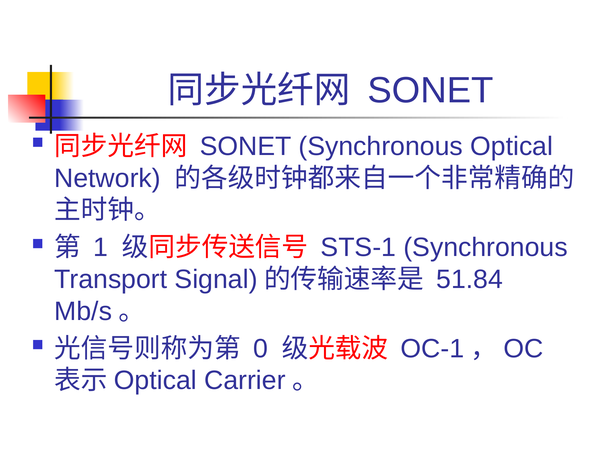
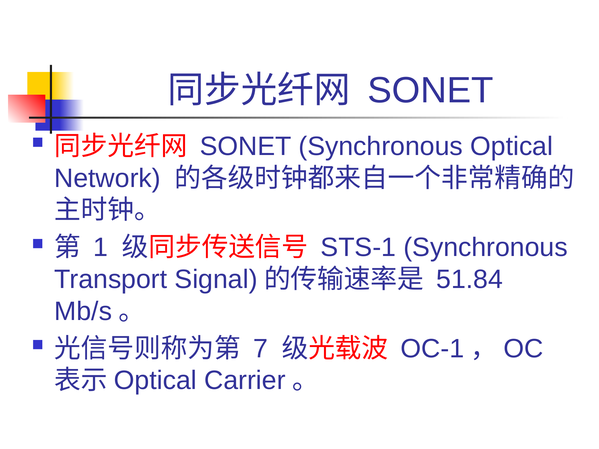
0: 0 -> 7
